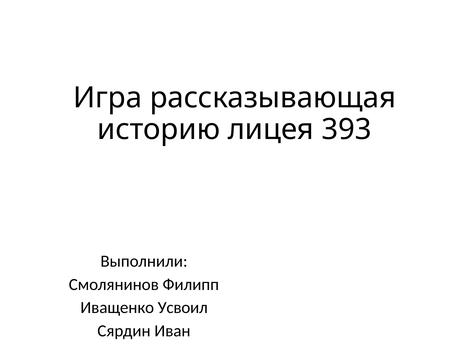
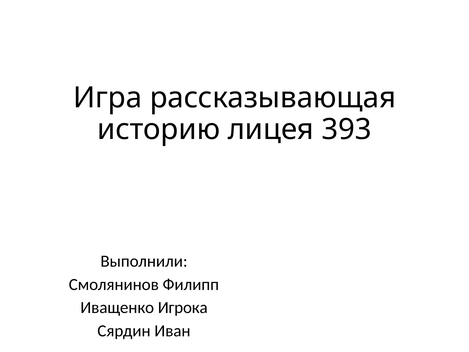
Усвоил: Усвоил -> Игрока
